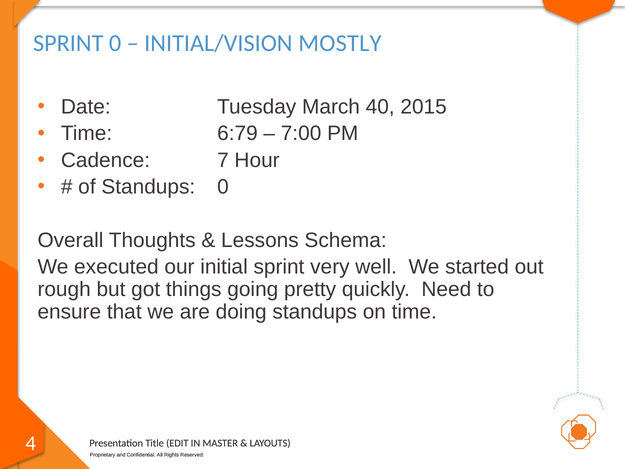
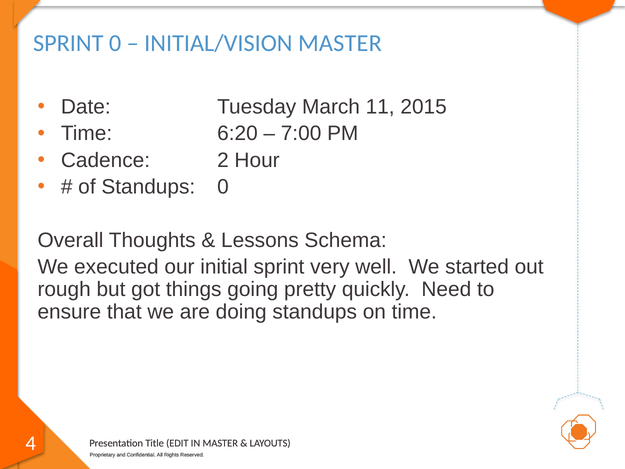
INITIAL/VISION MOSTLY: MOSTLY -> MASTER
40: 40 -> 11
6:79: 6:79 -> 6:20
7: 7 -> 2
